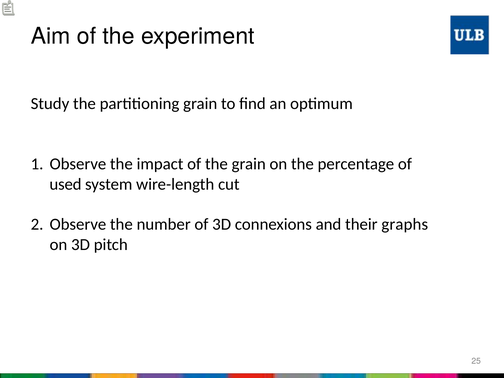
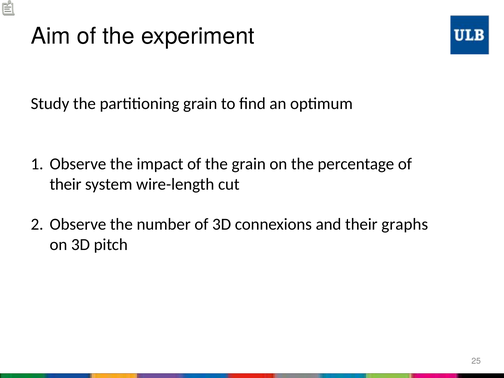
used at (66, 184): used -> their
